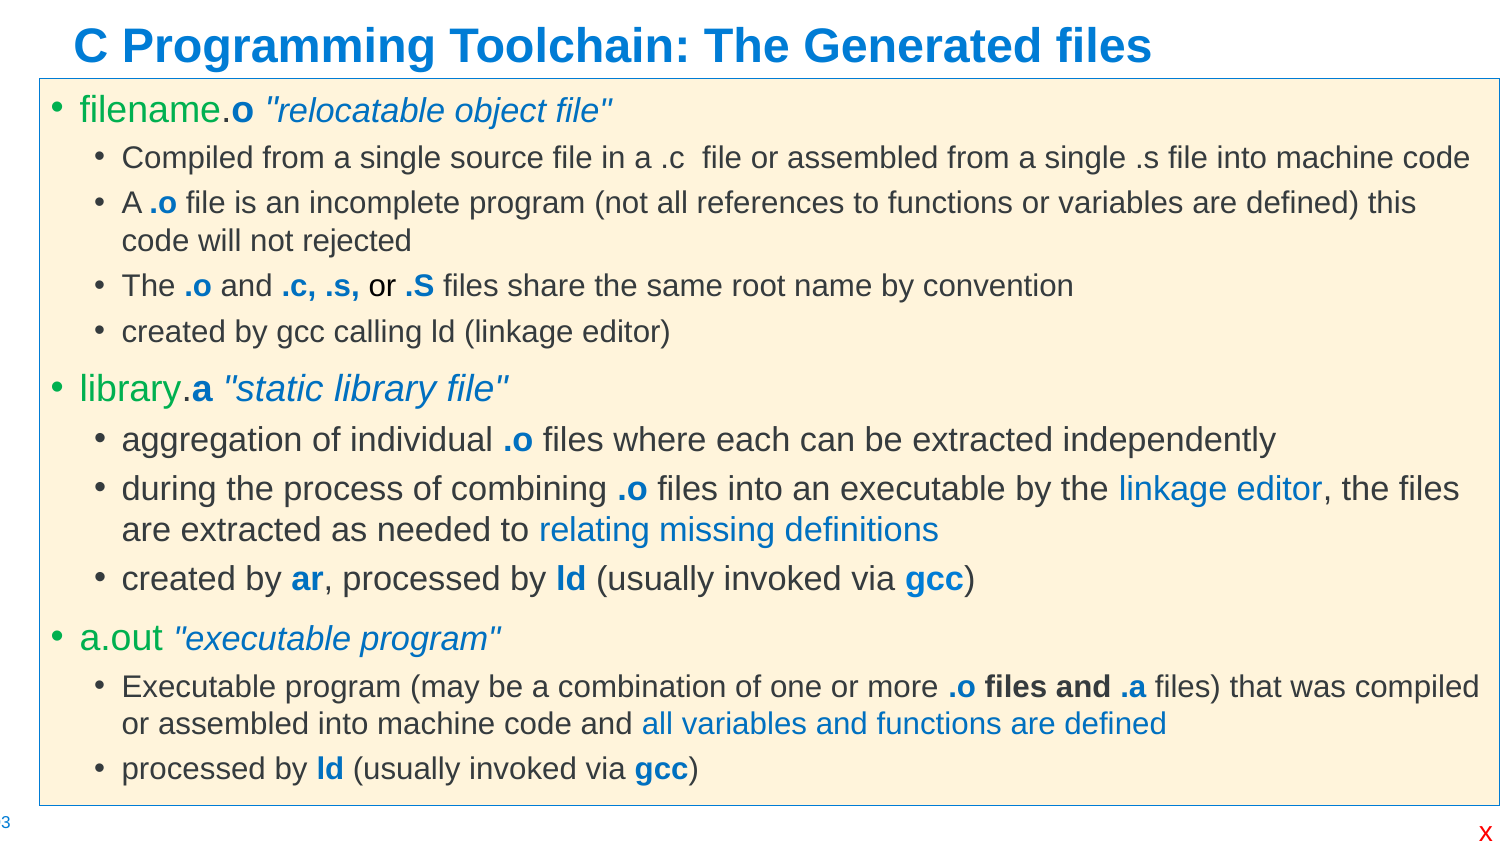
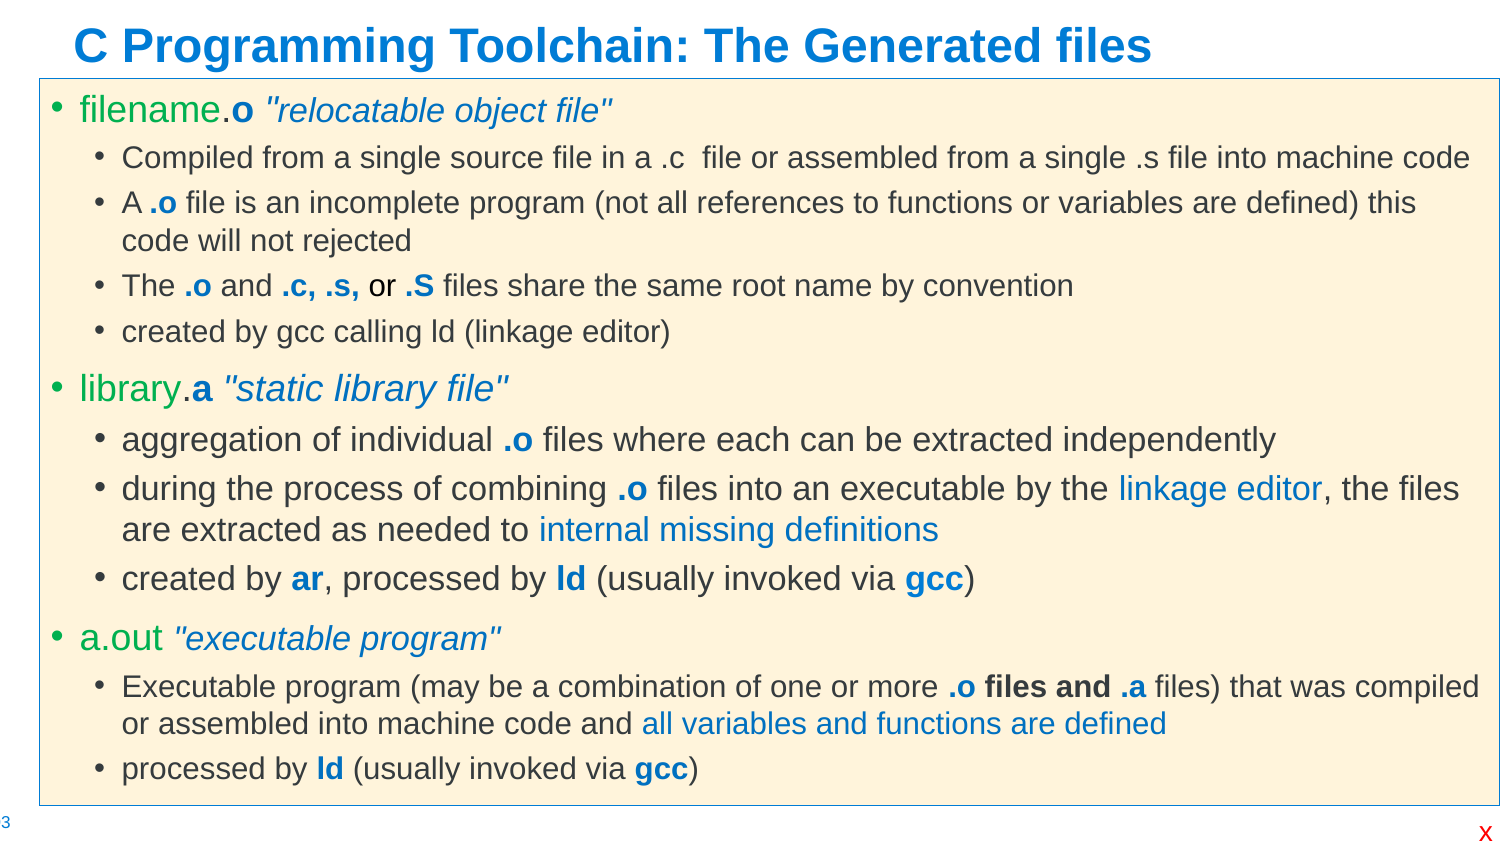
relating: relating -> internal
